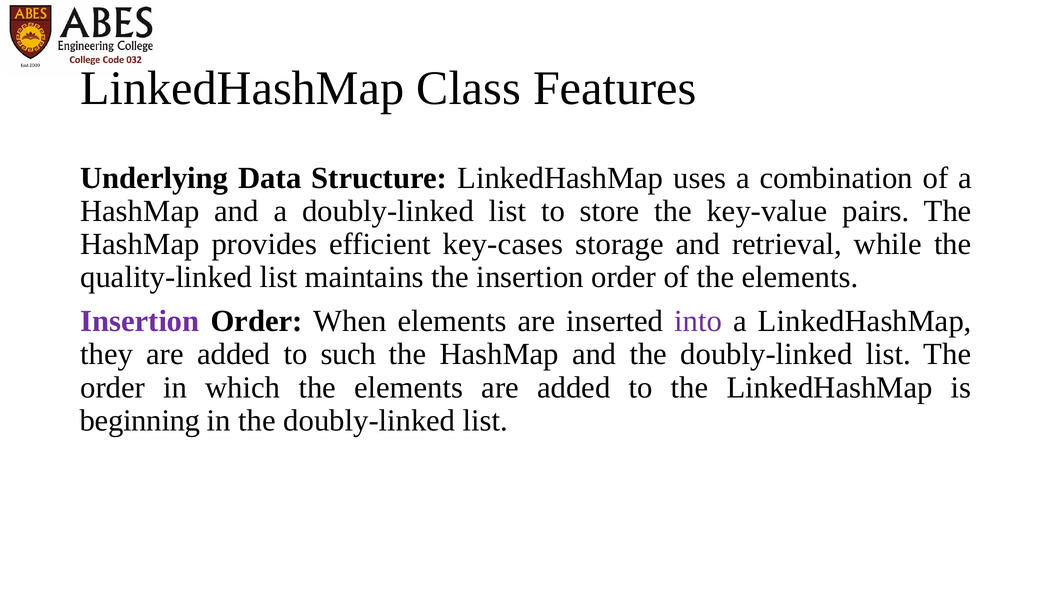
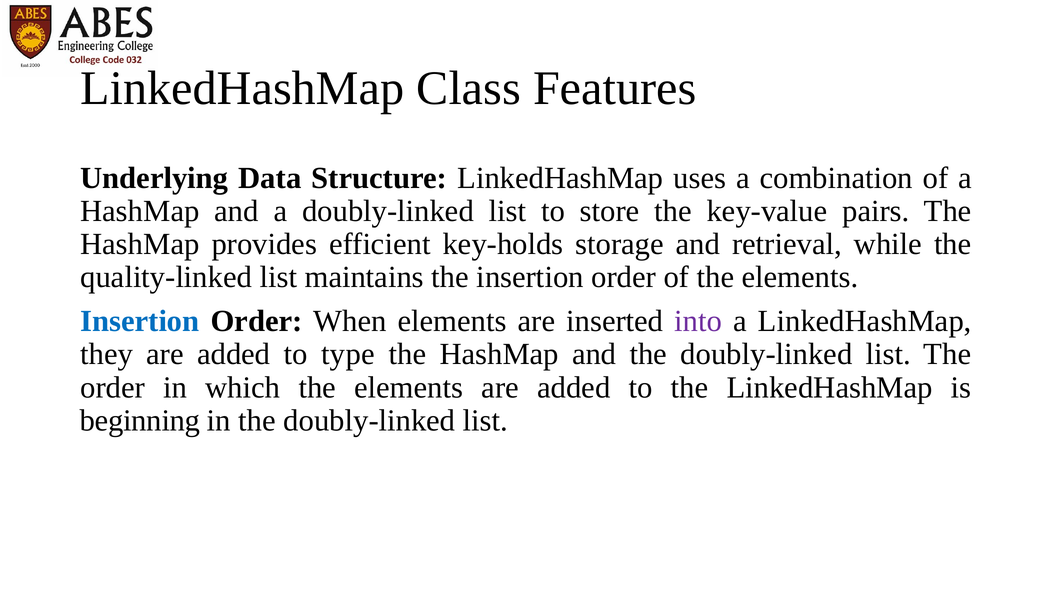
key-cases: key-cases -> key-holds
Insertion at (140, 321) colour: purple -> blue
such: such -> type
